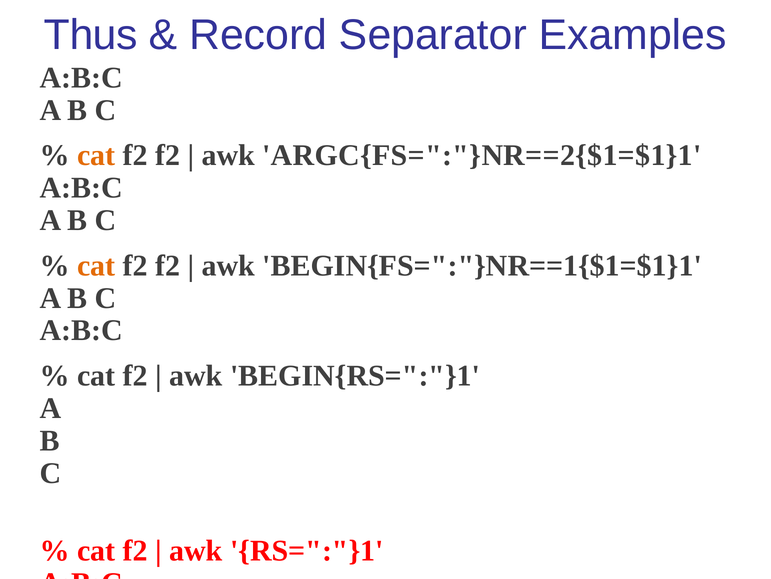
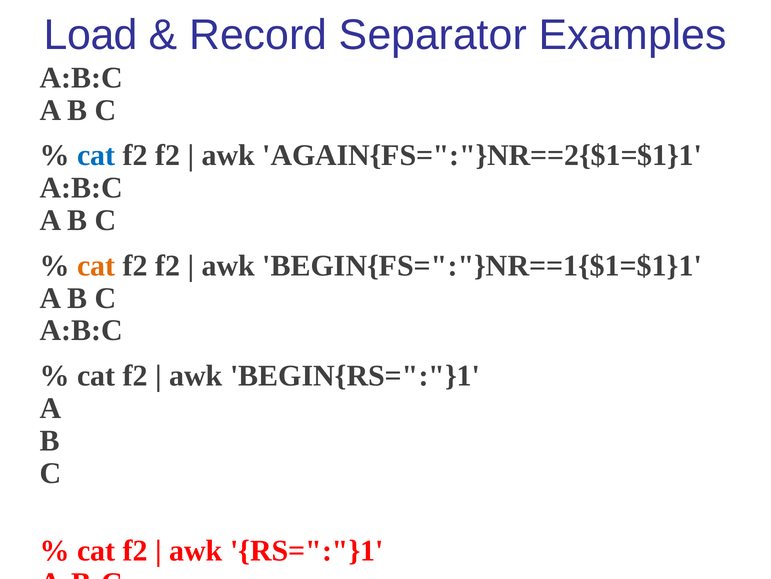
Thus: Thus -> Load
cat at (96, 155) colour: orange -> blue
ARGC{FS=":"}NR==2{$1=$1}1: ARGC{FS=":"}NR==2{$1=$1}1 -> AGAIN{FS=":"}NR==2{$1=$1}1
